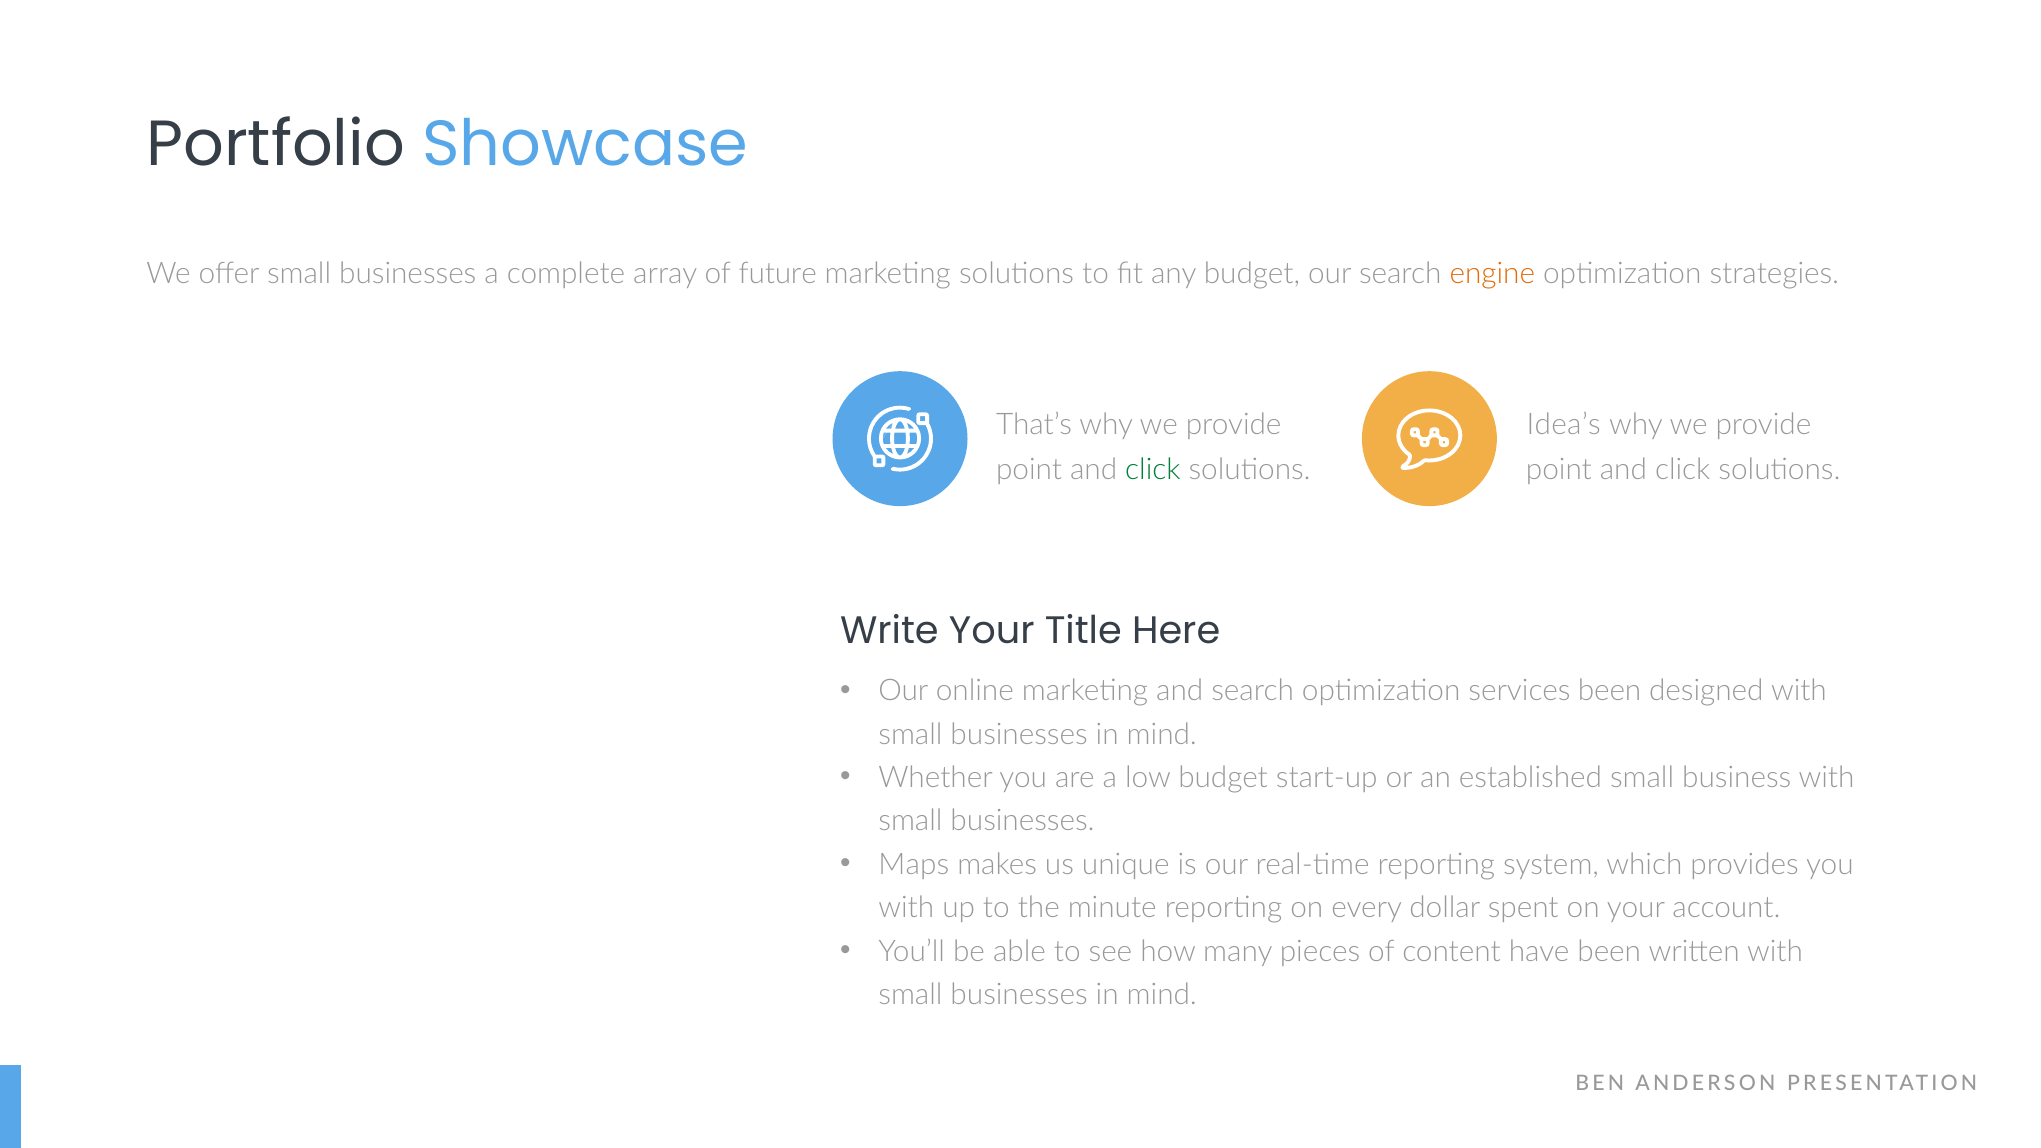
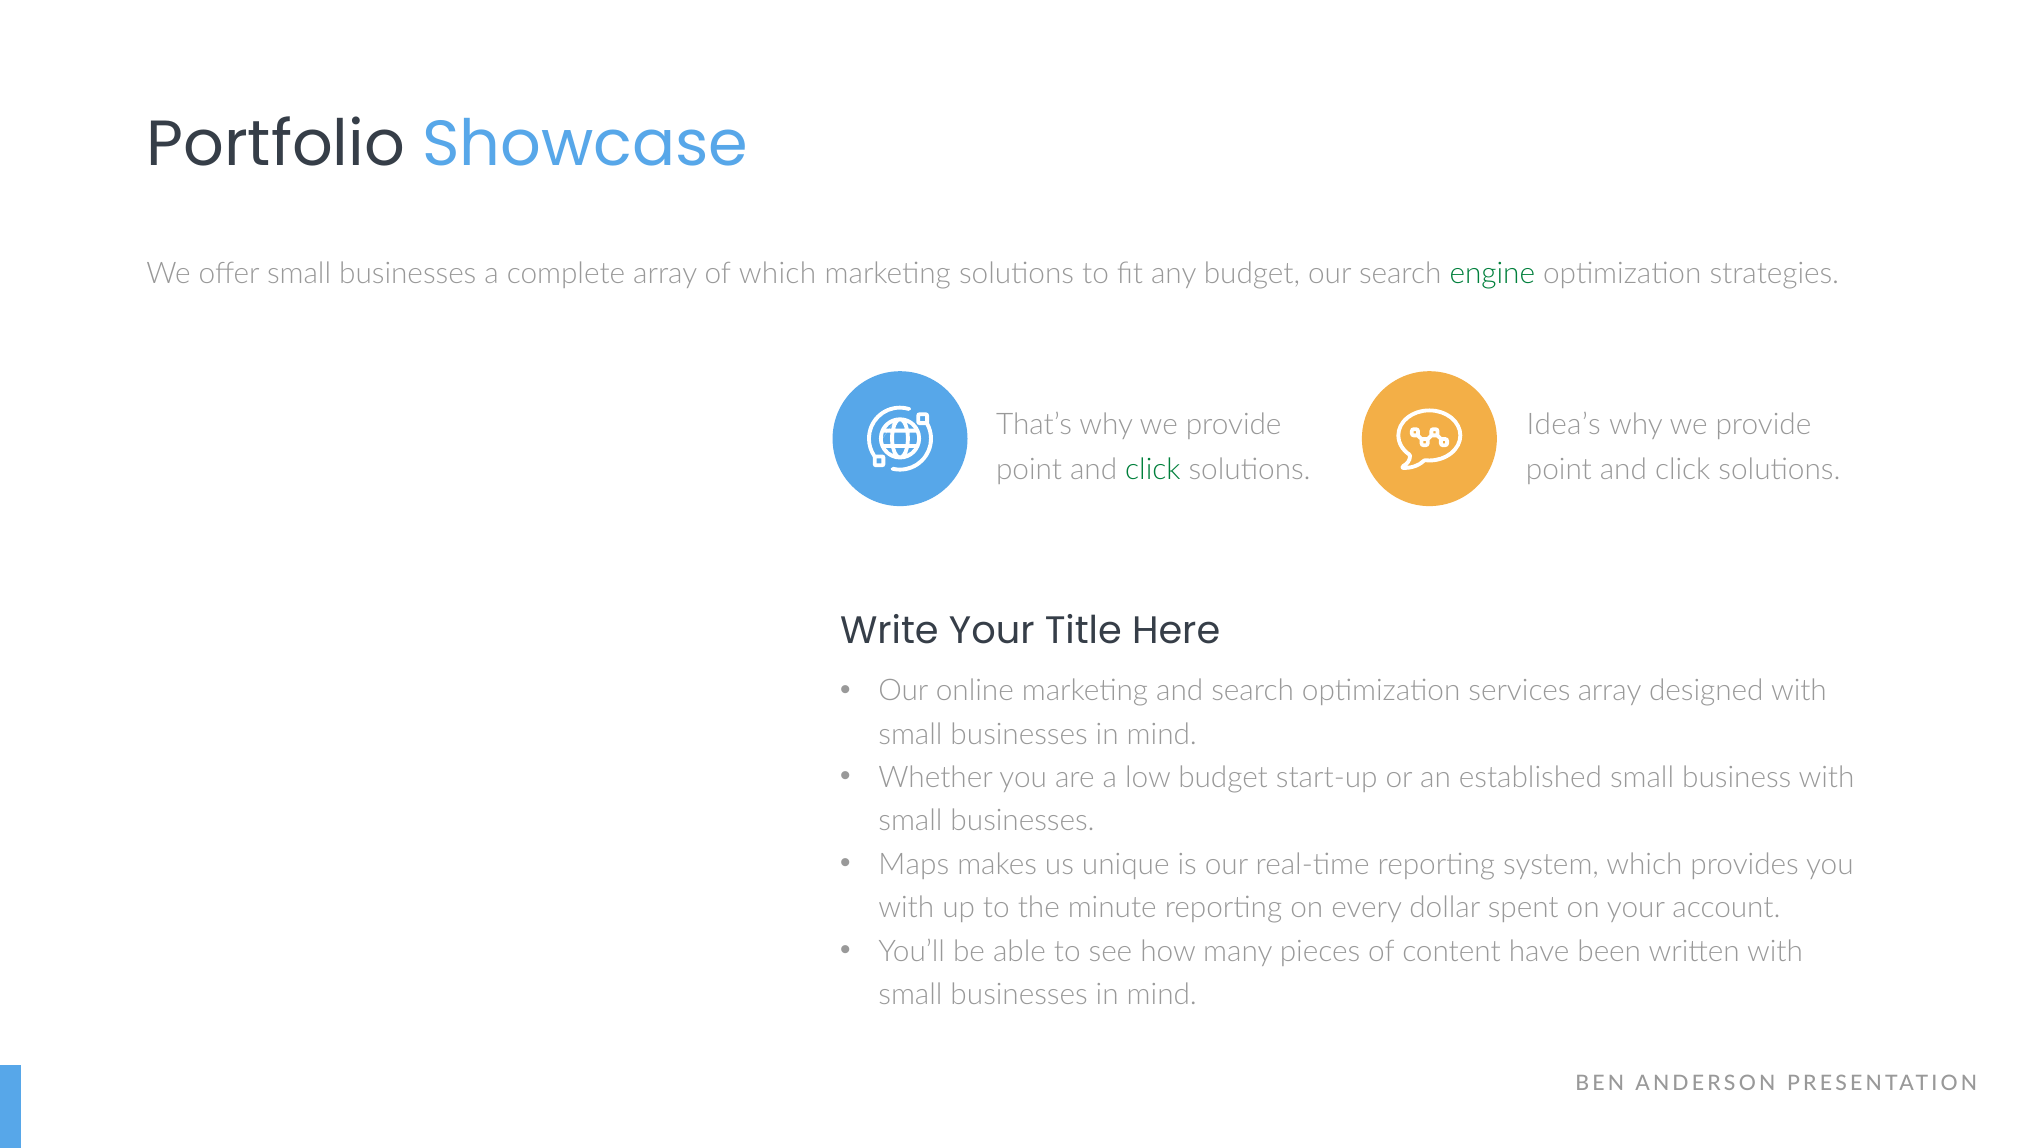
of future: future -> which
engine colour: orange -> green
services been: been -> array
